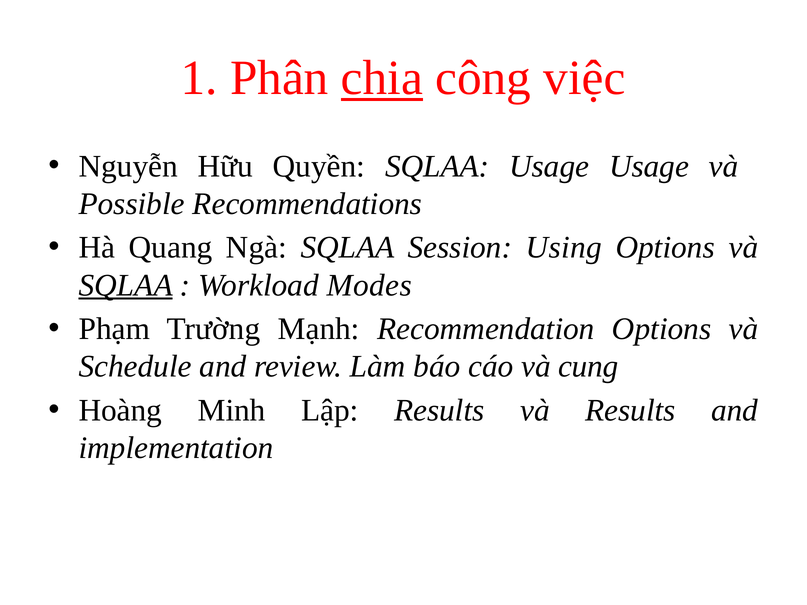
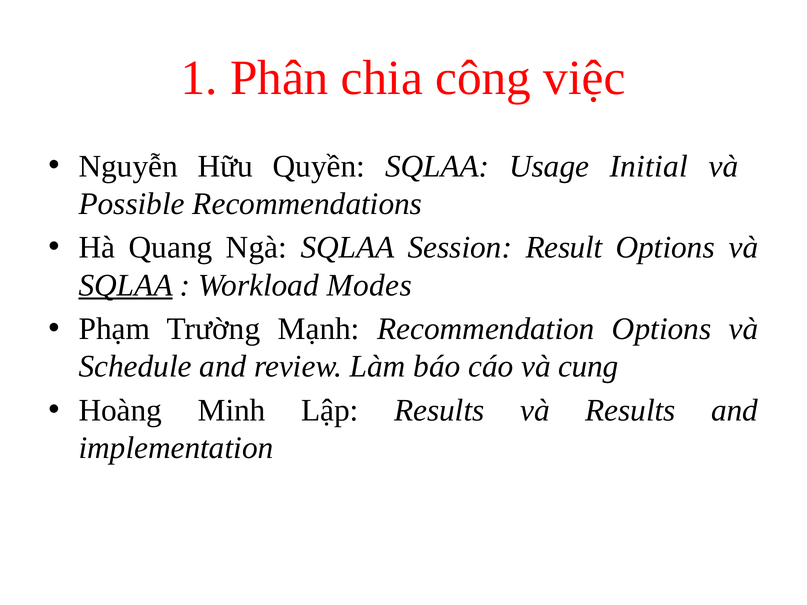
chia underline: present -> none
Usage Usage: Usage -> Initial
Using: Using -> Result
